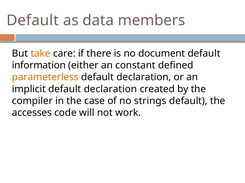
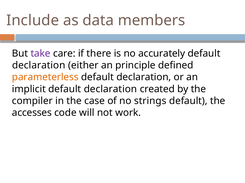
Default at (33, 20): Default -> Include
take colour: orange -> purple
document: document -> accurately
information at (39, 66): information -> declaration
constant: constant -> principle
